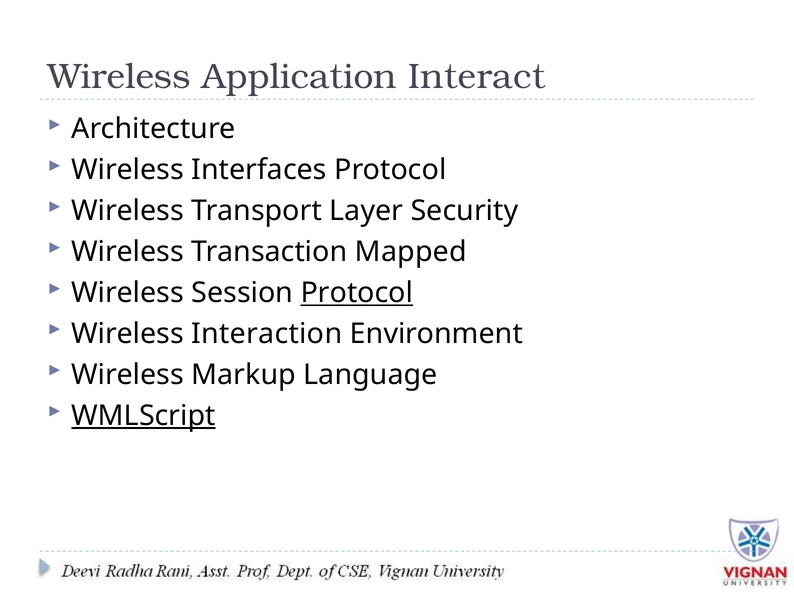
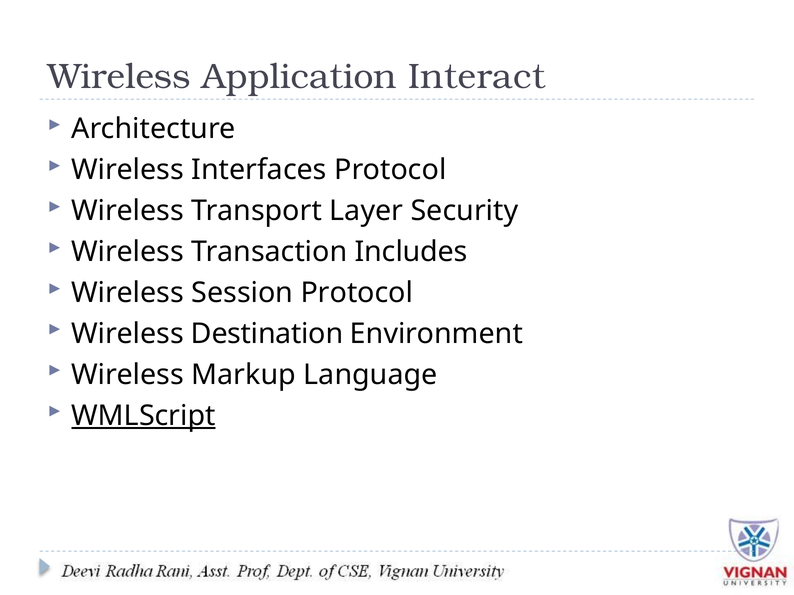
Mapped: Mapped -> Includes
Protocol at (357, 293) underline: present -> none
Interaction: Interaction -> Destination
